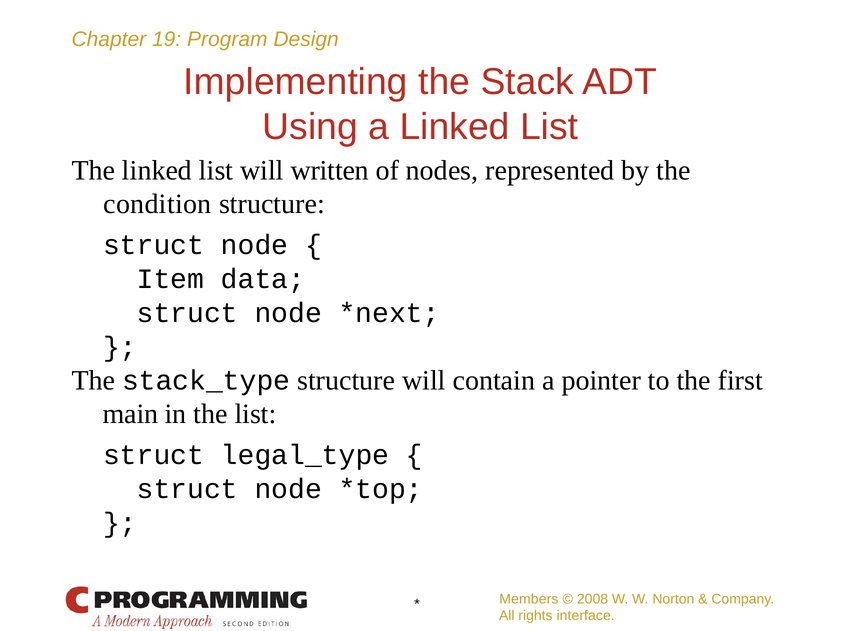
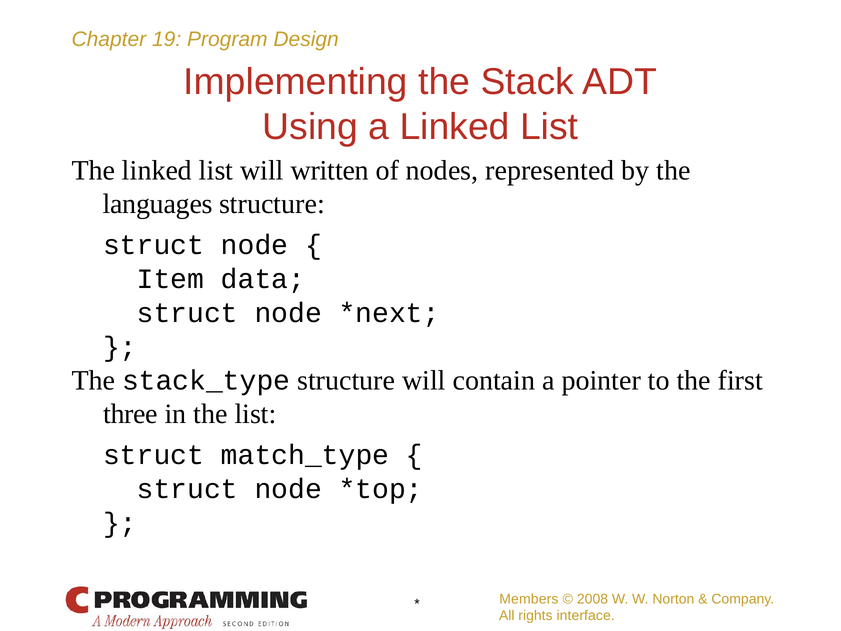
condition: condition -> languages
main: main -> three
legal_type: legal_type -> match_type
